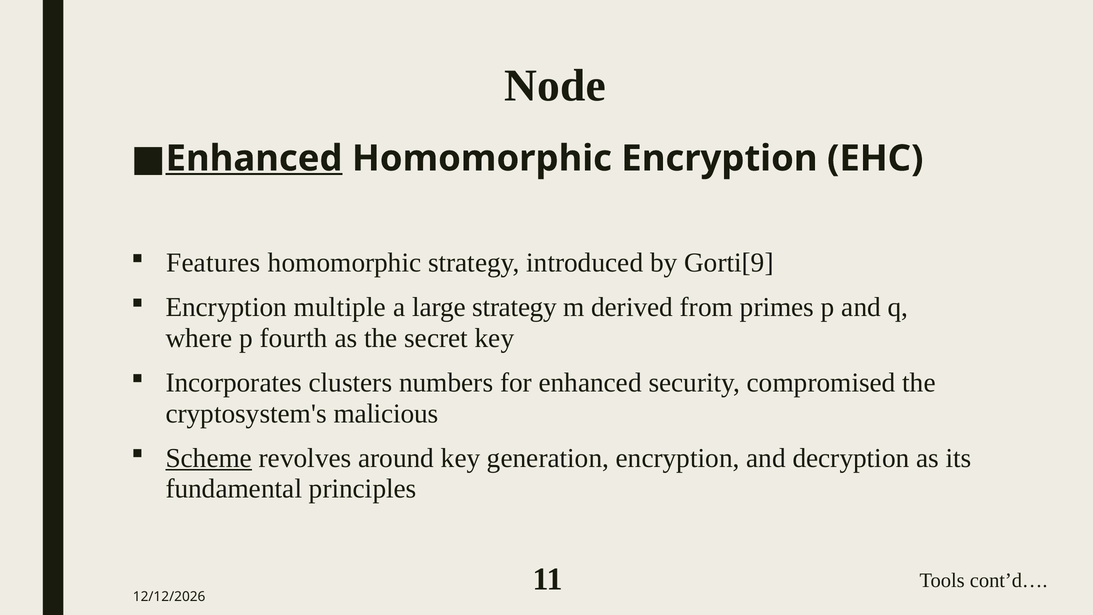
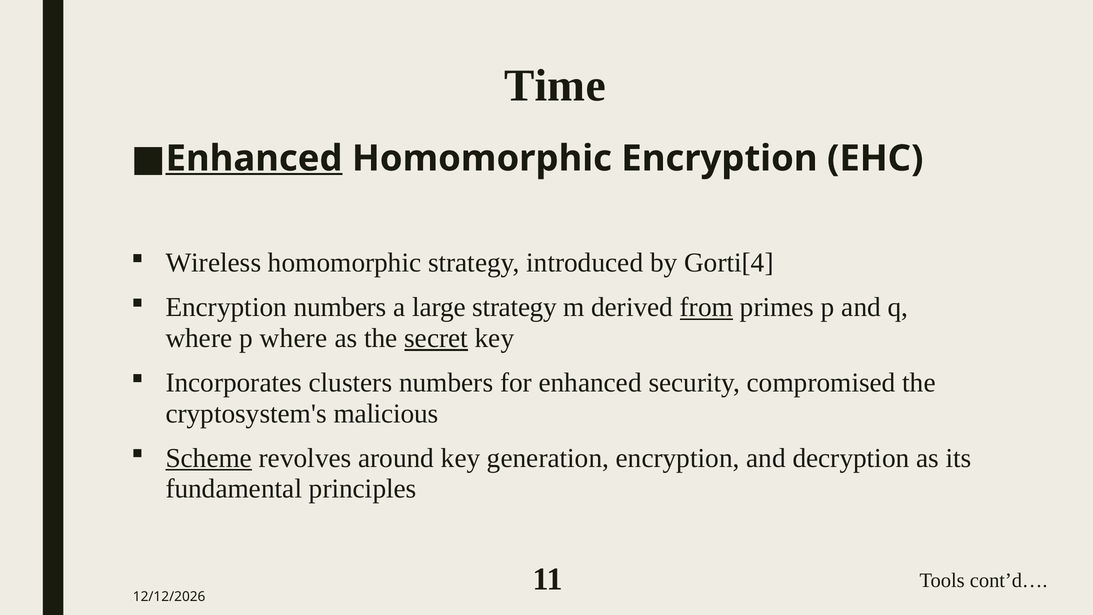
Node: Node -> Time
Features: Features -> Wireless
Gorti[9: Gorti[9 -> Gorti[4
Encryption multiple: multiple -> numbers
from underline: none -> present
p fourth: fourth -> where
secret underline: none -> present
